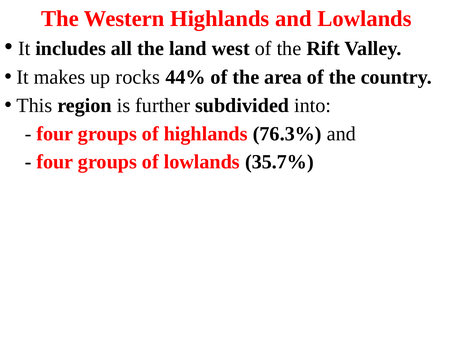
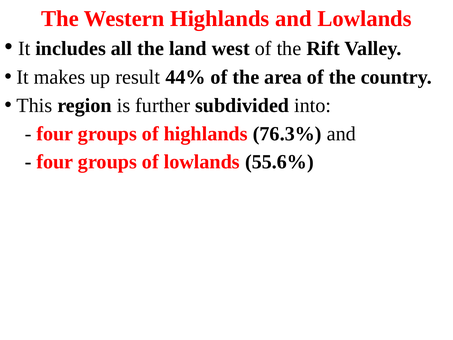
rocks: rocks -> result
35.7%: 35.7% -> 55.6%
